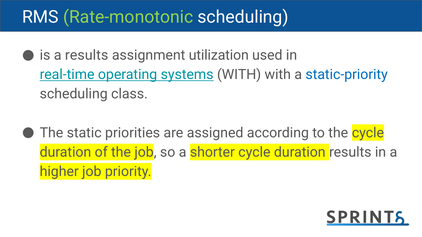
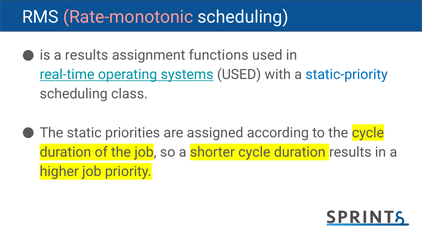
Rate-monotonic colour: light green -> pink
utilization: utilization -> functions
systems WITH: WITH -> USED
